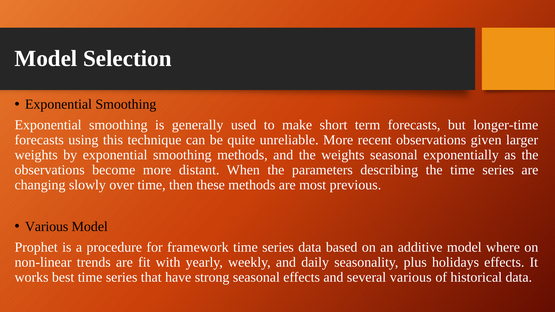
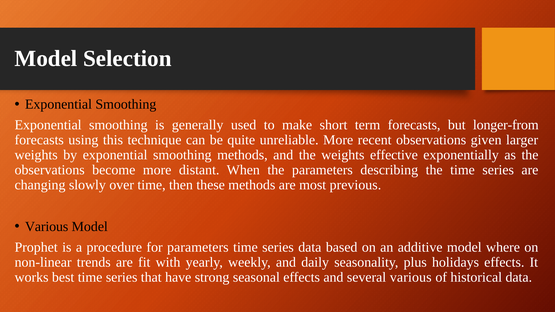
longer-time: longer-time -> longer-from
weights seasonal: seasonal -> effective
for framework: framework -> parameters
